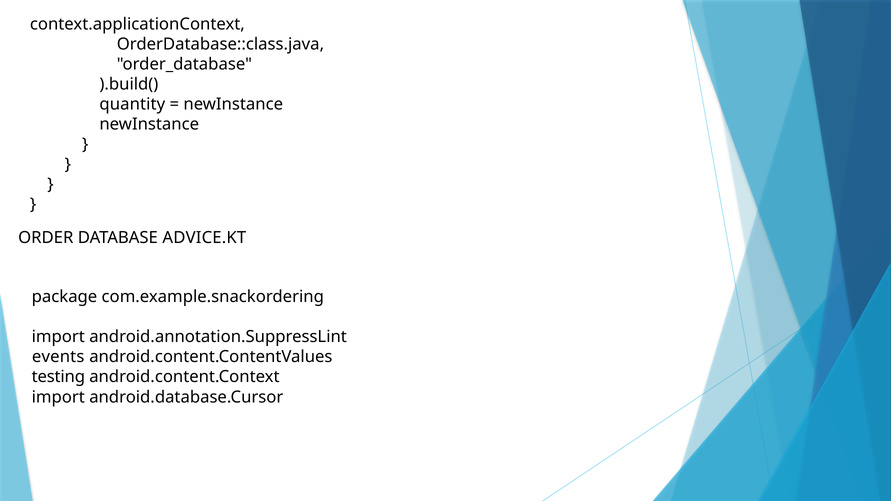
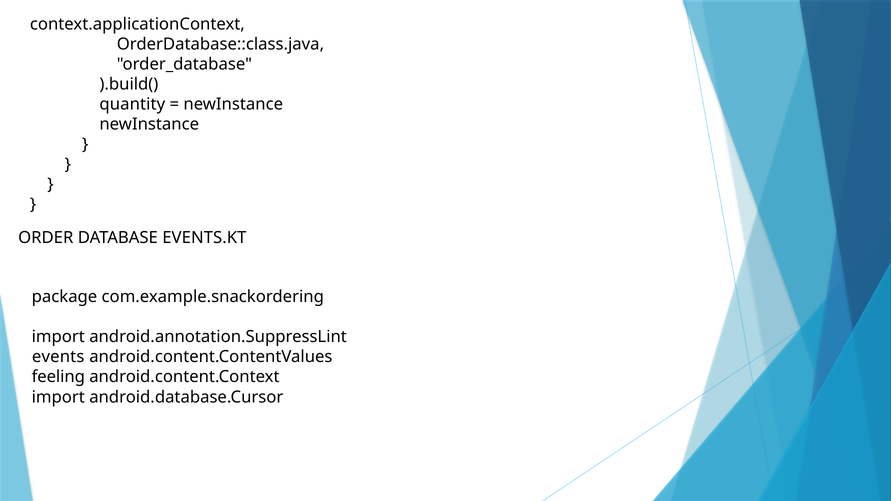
ADVICE.KT: ADVICE.KT -> EVENTS.KT
testing: testing -> feeling
